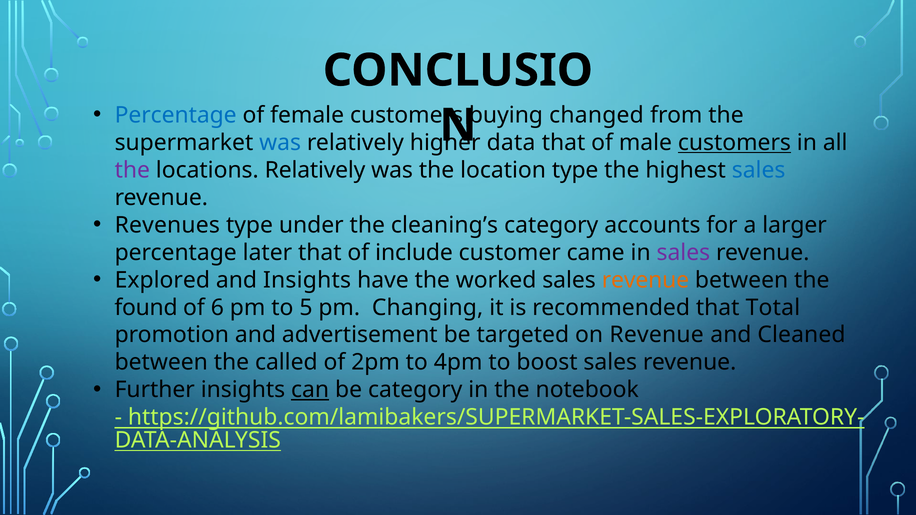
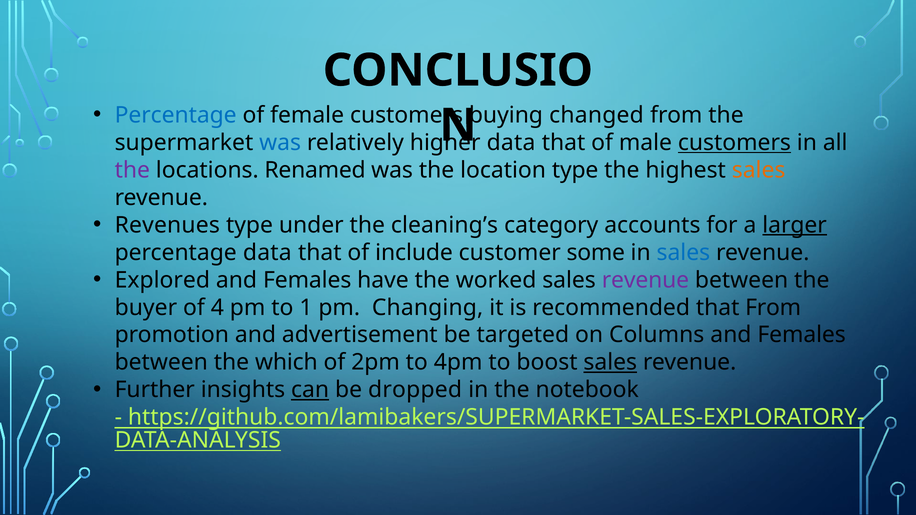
locations Relatively: Relatively -> Renamed
sales at (759, 170) colour: blue -> orange
larger underline: none -> present
percentage later: later -> data
came: came -> some
sales at (683, 253) colour: purple -> blue
Insights at (307, 280): Insights -> Females
revenue at (645, 280) colour: orange -> purple
found: found -> buyer
6: 6 -> 4
5: 5 -> 1
that Total: Total -> From
on Revenue: Revenue -> Columns
Cleaned at (801, 335): Cleaned -> Females
called: called -> which
sales at (610, 363) underline: none -> present
be category: category -> dropped
